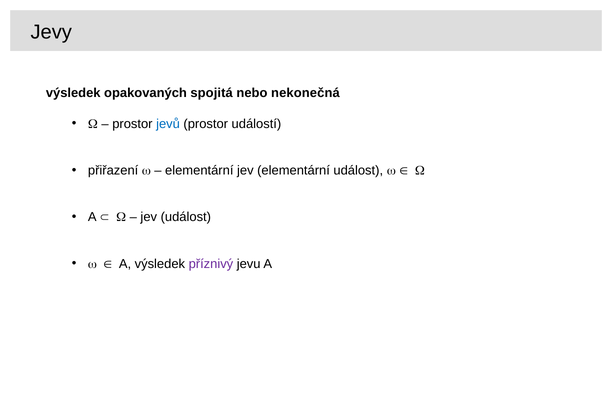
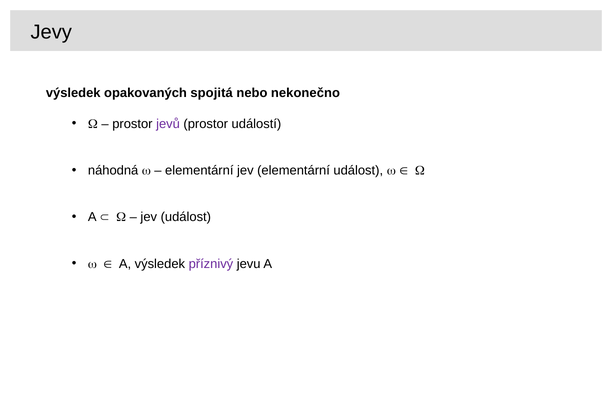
nekonečná: nekonečná -> nekonečno
jevů colour: blue -> purple
přiřazení: přiřazení -> náhodná
